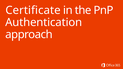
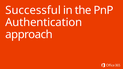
Certificate: Certificate -> Successful
